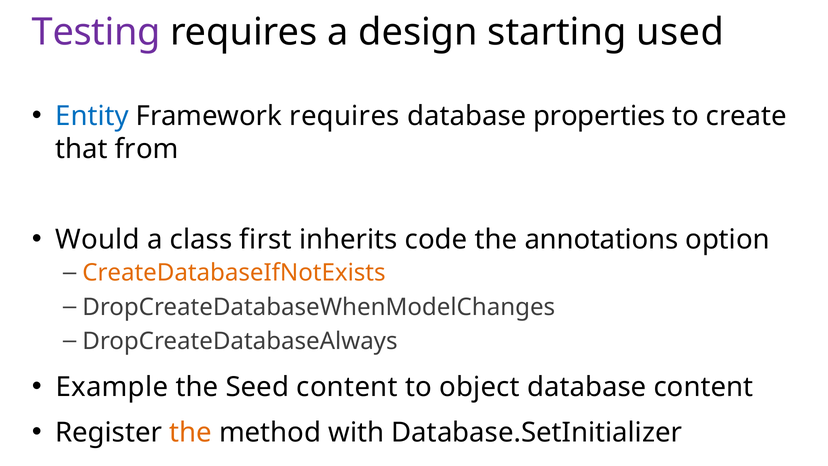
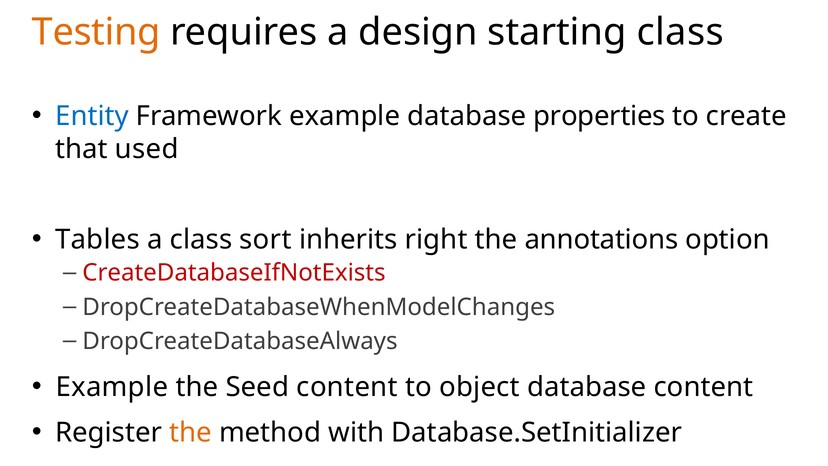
Testing colour: purple -> orange
starting used: used -> class
Framework requires: requires -> example
from: from -> used
Would: Would -> Tables
first: first -> sort
code: code -> right
CreateDatabaseIfNotExists colour: orange -> red
